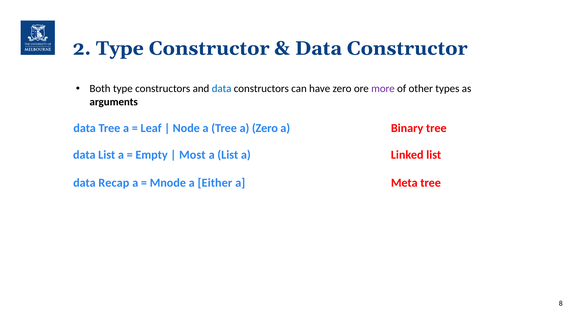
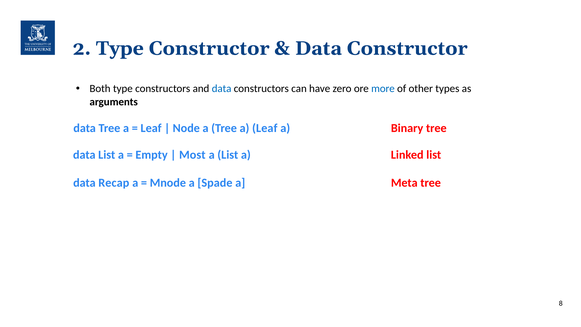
more colour: purple -> blue
a Zero: Zero -> Leaf
Either: Either -> Spade
